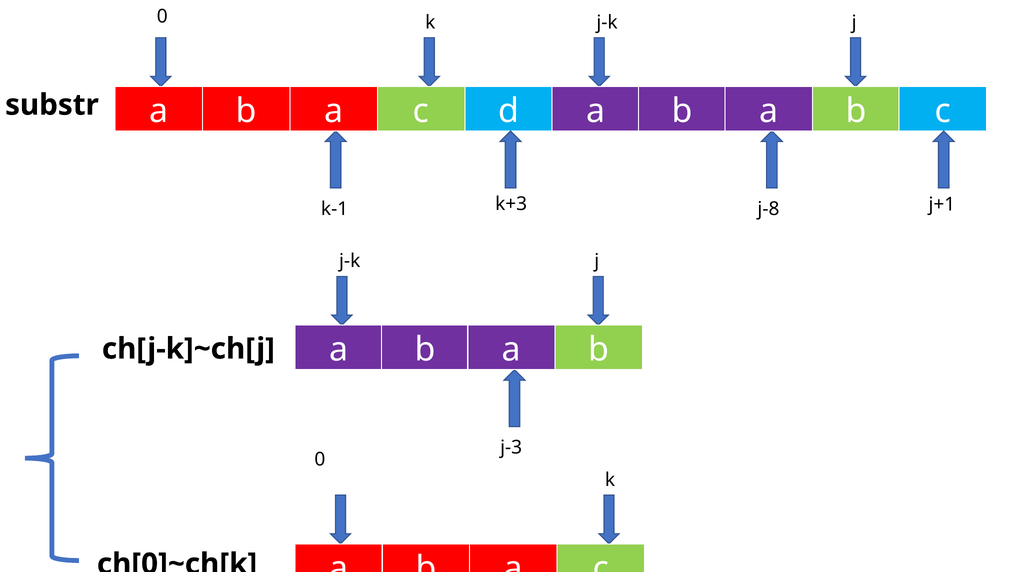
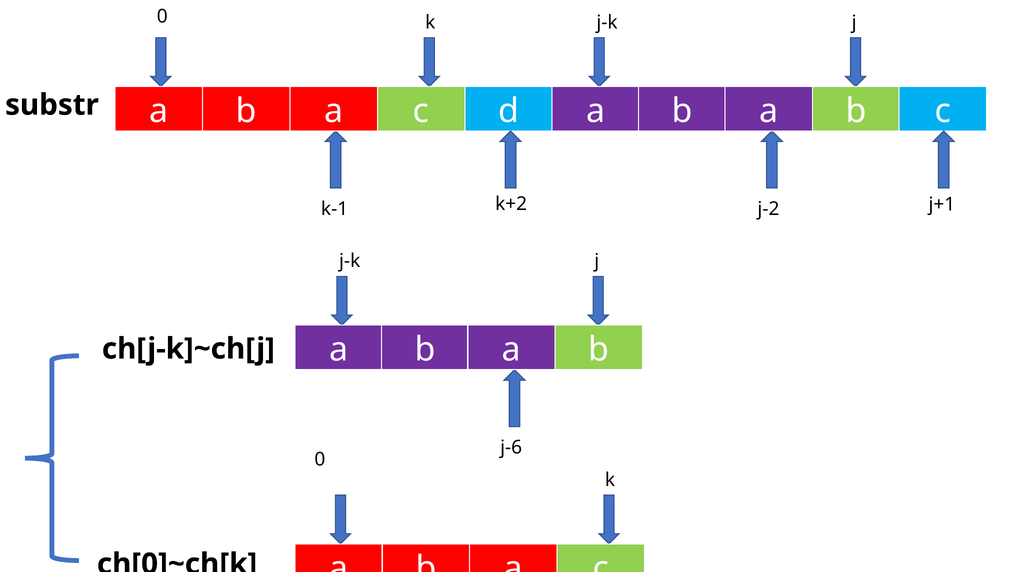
k+3: k+3 -> k+2
j-8: j-8 -> j-2
j-3: j-3 -> j-6
